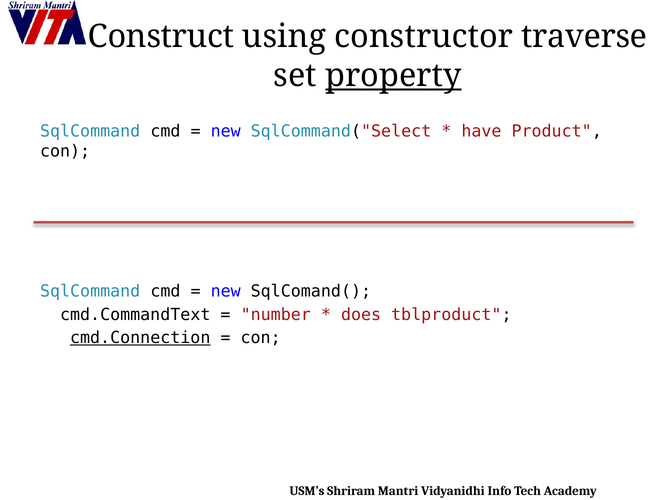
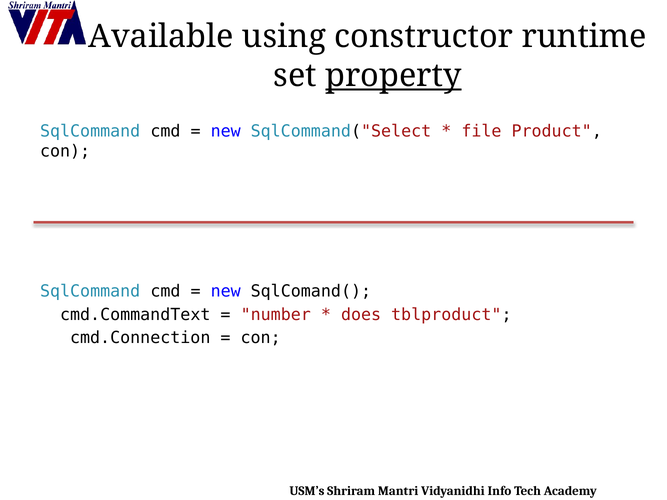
Construct: Construct -> Available
traverse: traverse -> runtime
have: have -> file
cmd.Connection underline: present -> none
